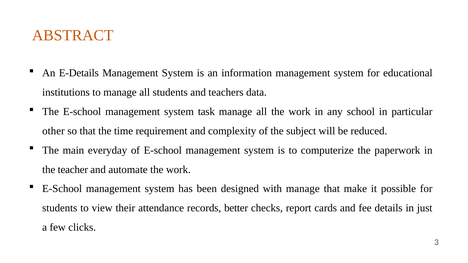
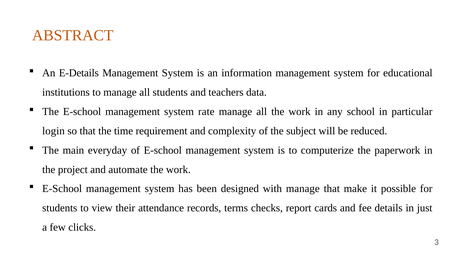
task: task -> rate
other: other -> login
teacher: teacher -> project
better: better -> terms
